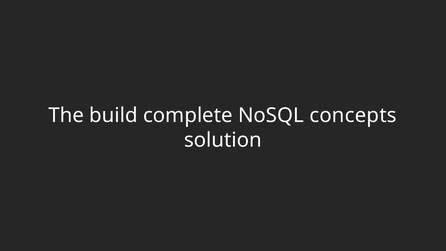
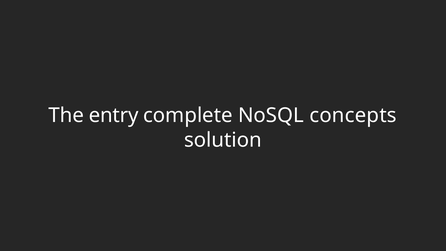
build: build -> entry
